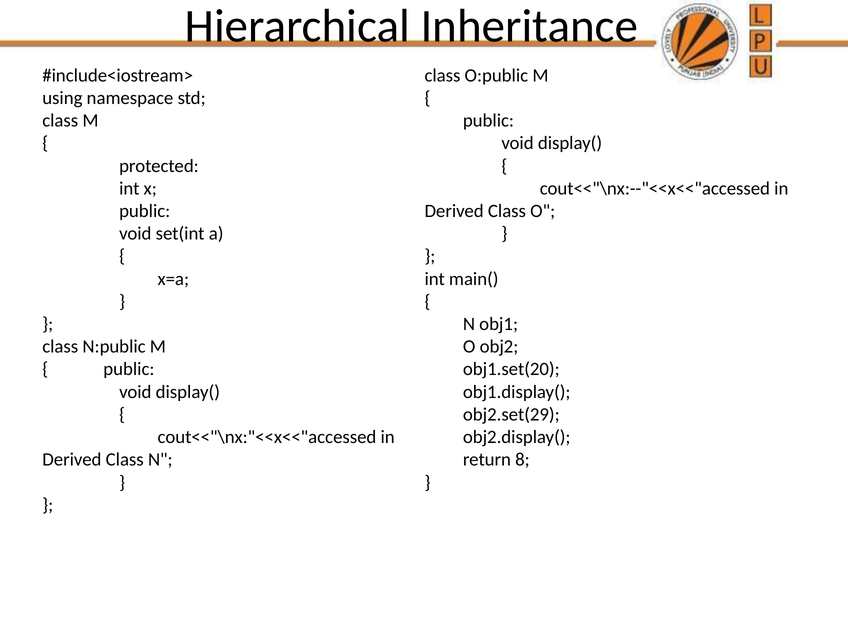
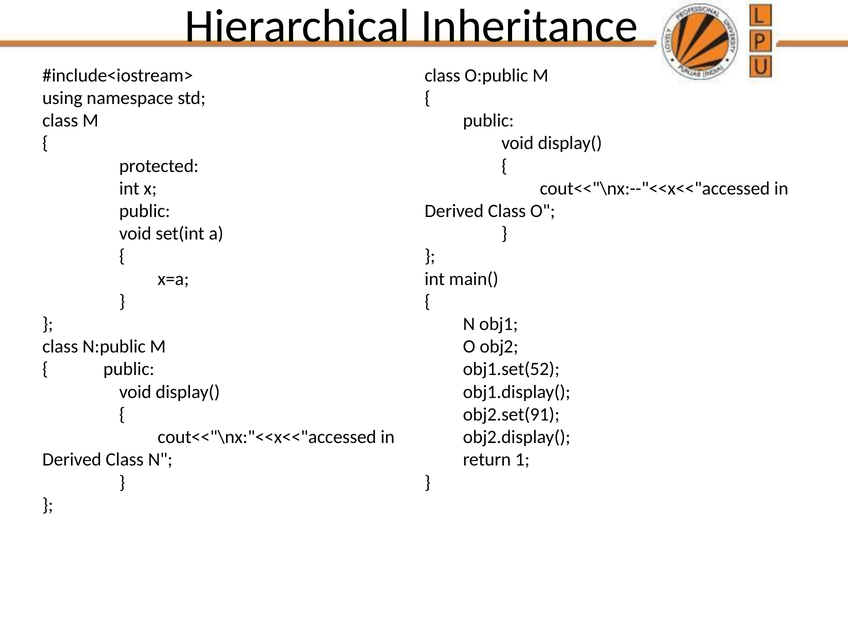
obj1.set(20: obj1.set(20 -> obj1.set(52
obj2.set(29: obj2.set(29 -> obj2.set(91
8: 8 -> 1
